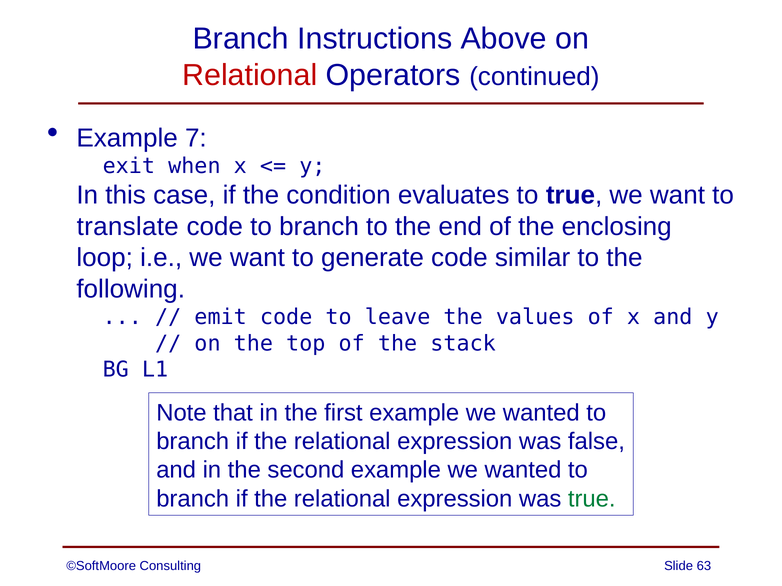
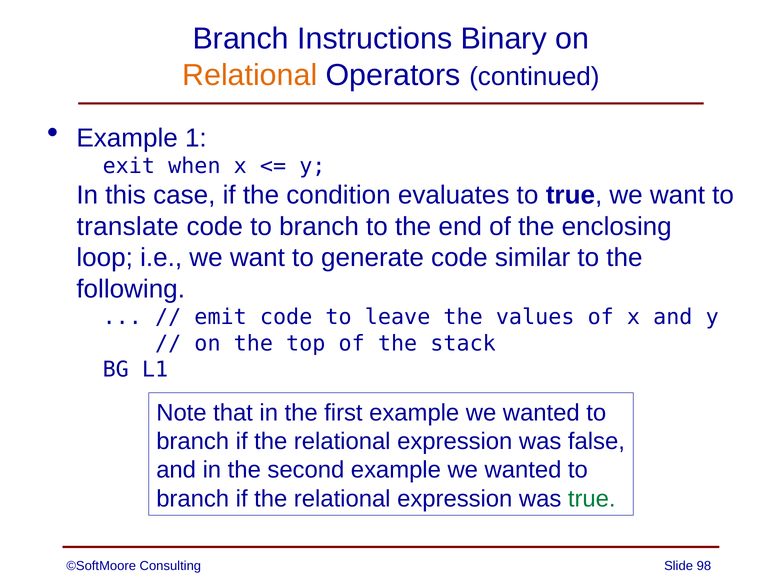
Above: Above -> Binary
Relational at (250, 75) colour: red -> orange
7: 7 -> 1
63: 63 -> 98
